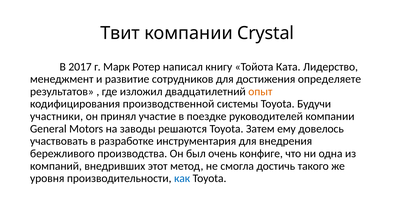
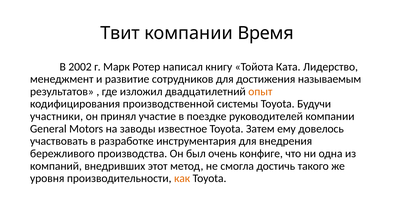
Crystal: Crystal -> Время
2017: 2017 -> 2002
определяете: определяете -> называемым
решаются: решаются -> известное
как colour: blue -> orange
